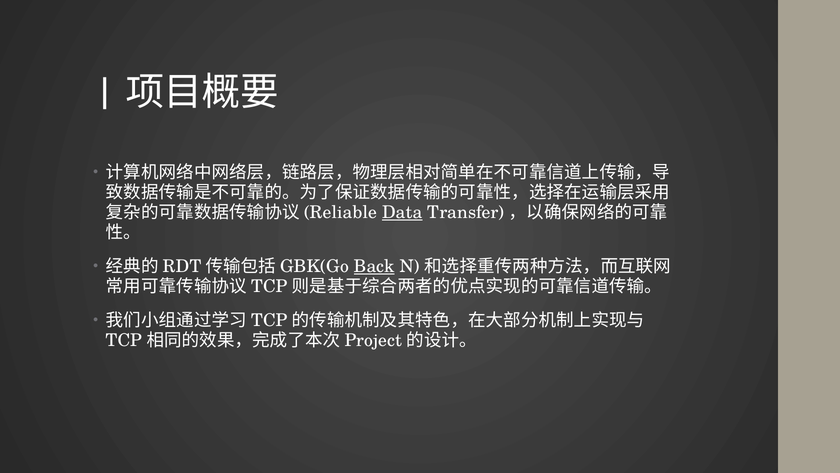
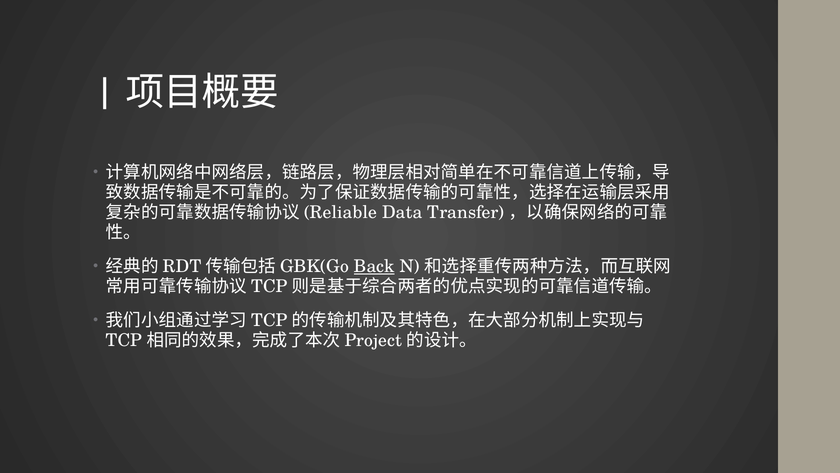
Data underline: present -> none
